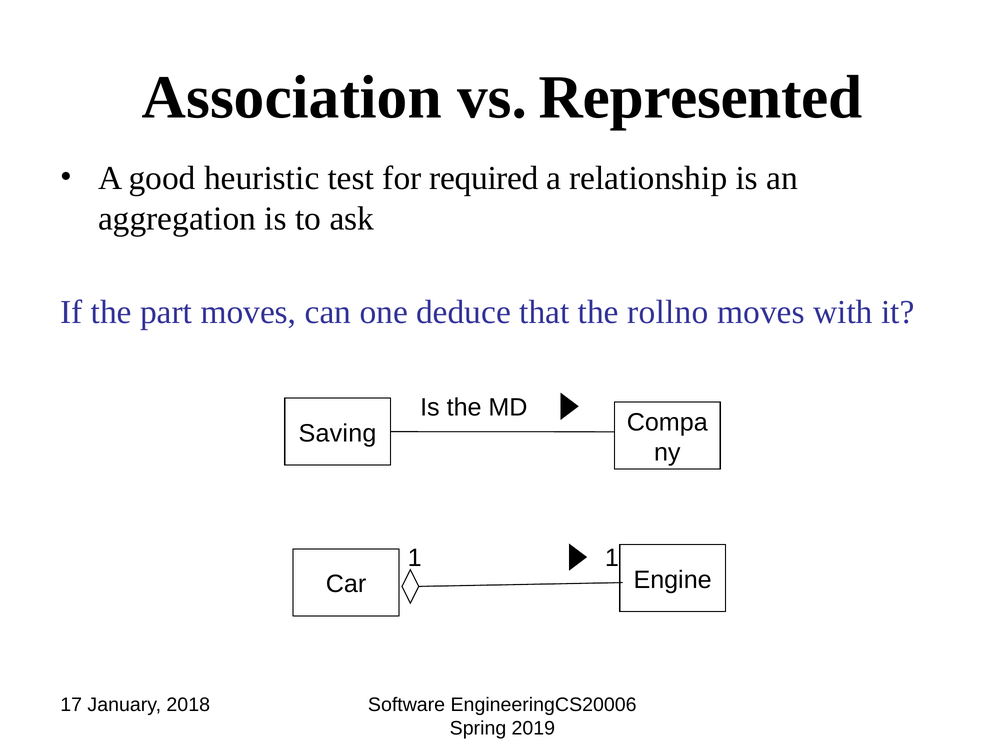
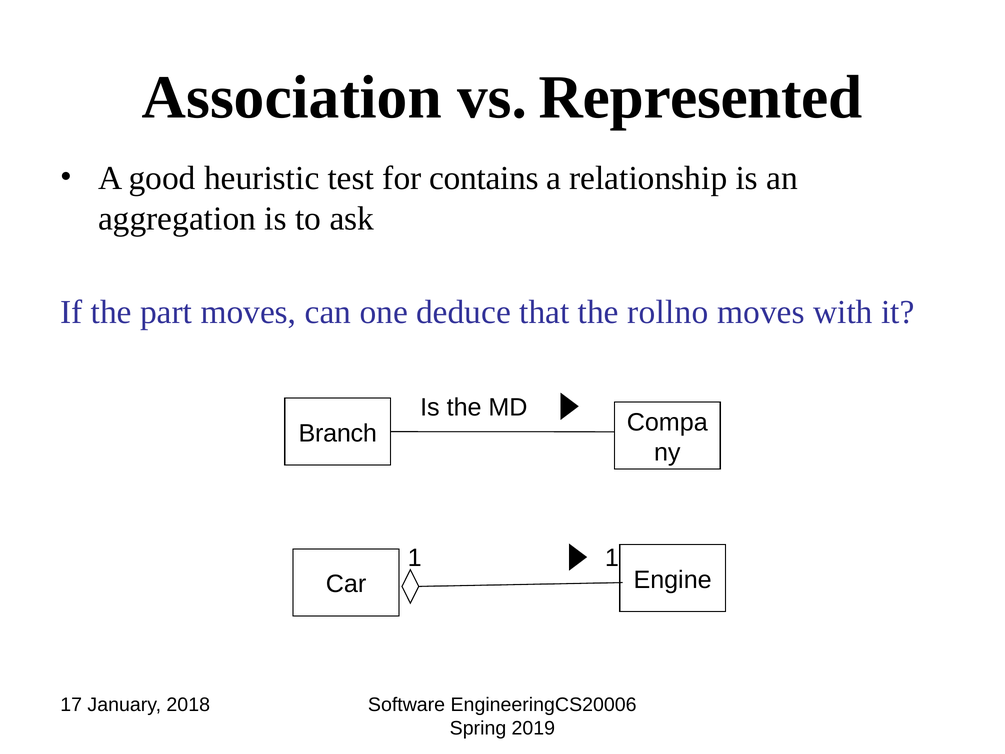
required: required -> contains
Saving: Saving -> Branch
